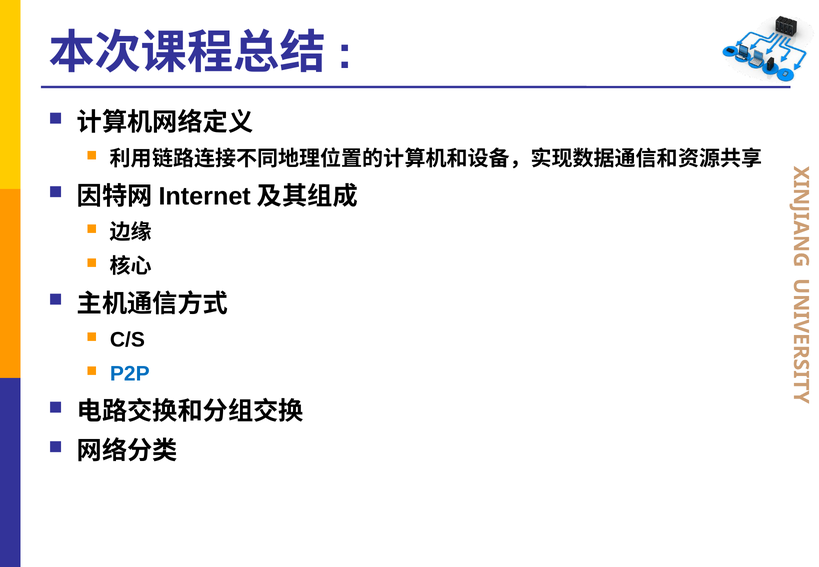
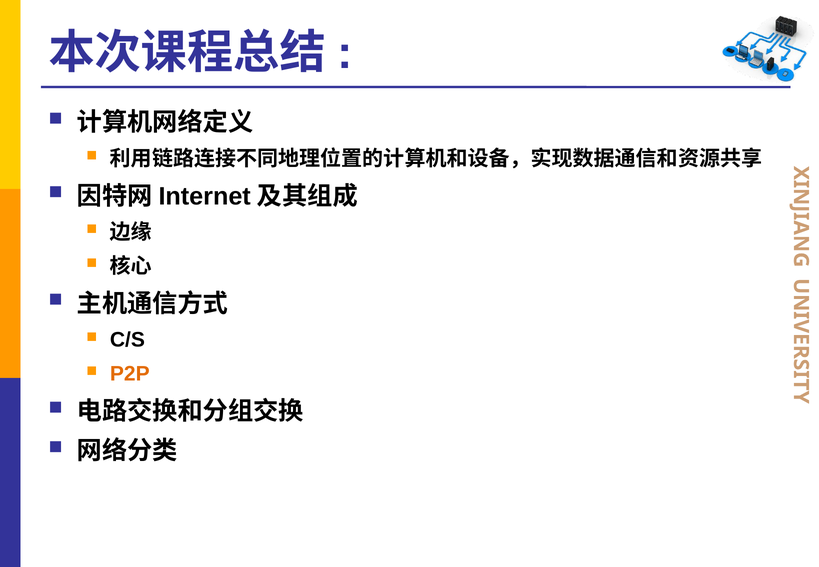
P2P colour: blue -> orange
